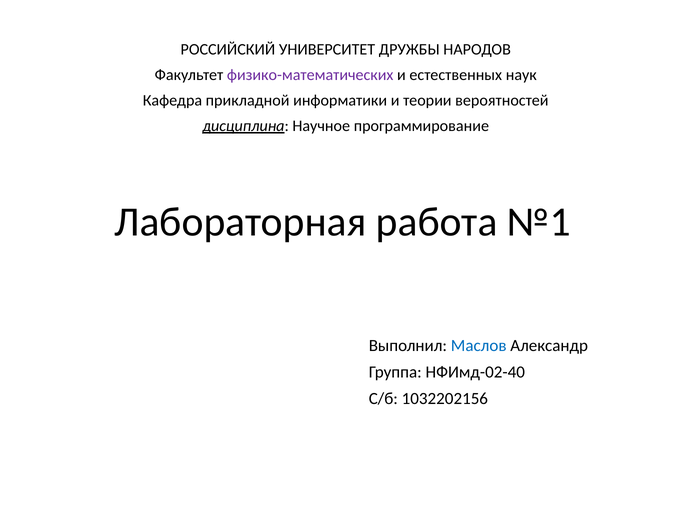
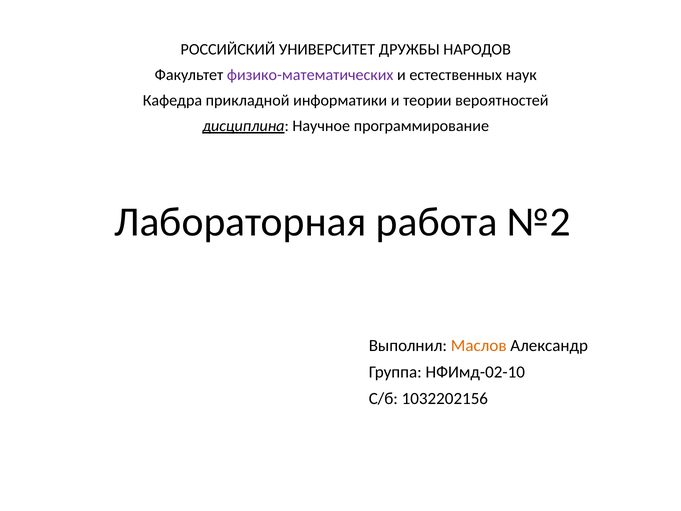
№1: №1 -> №2
Маслов colour: blue -> orange
НФИмд-02-40: НФИмд-02-40 -> НФИмд-02-10
